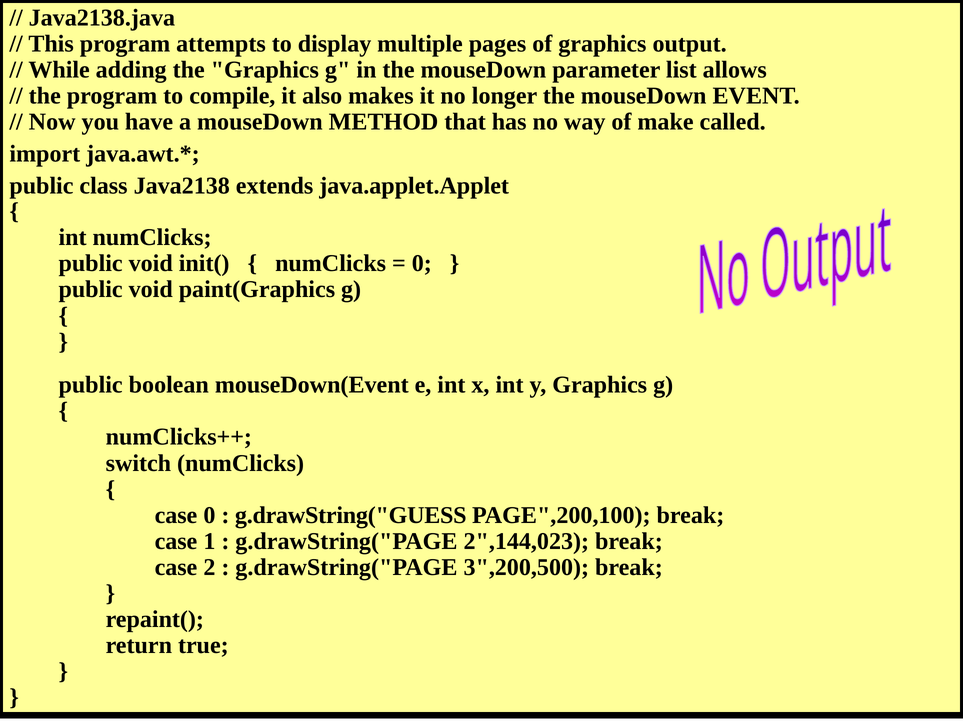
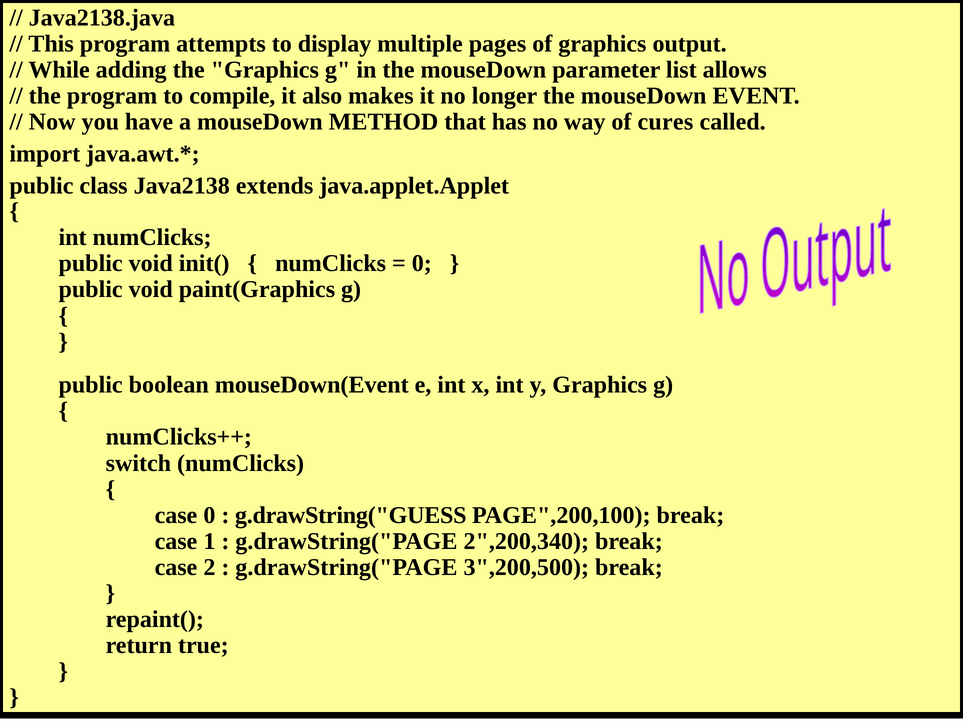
make: make -> cures
2",144,023: 2",144,023 -> 2",200,340
